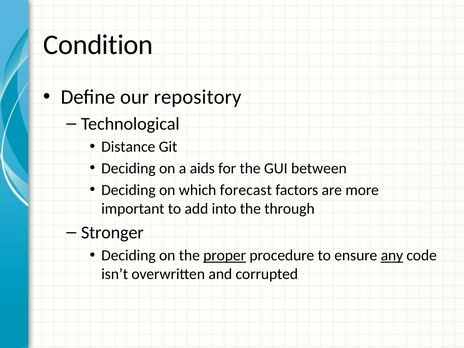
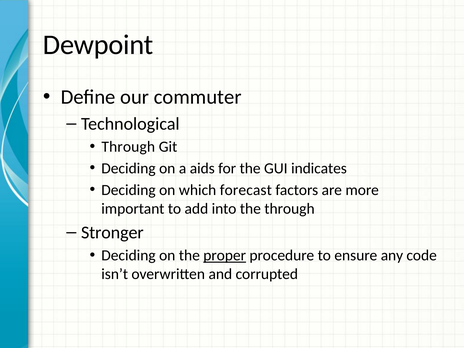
Condition: Condition -> Dewpoint
repository: repository -> commuter
Distance at (128, 147): Distance -> Through
between: between -> indicates
any underline: present -> none
